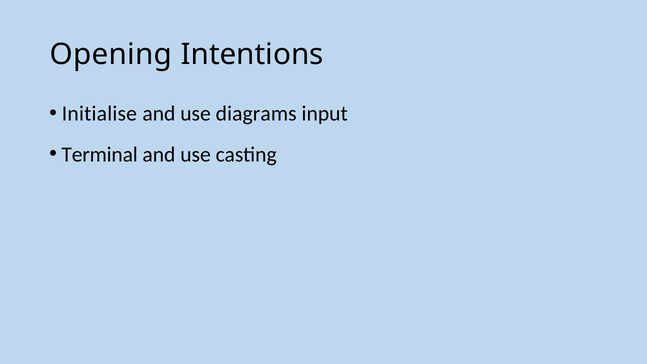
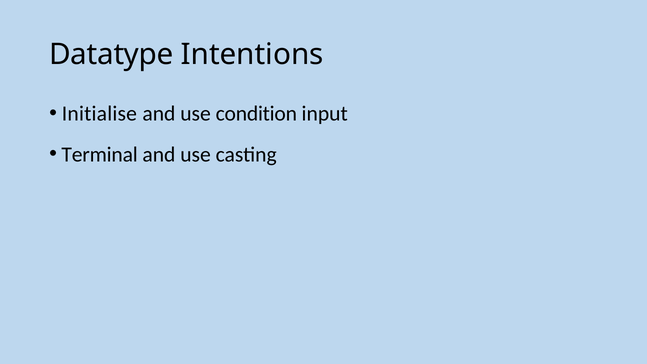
Opening: Opening -> Datatype
diagrams: diagrams -> condition
